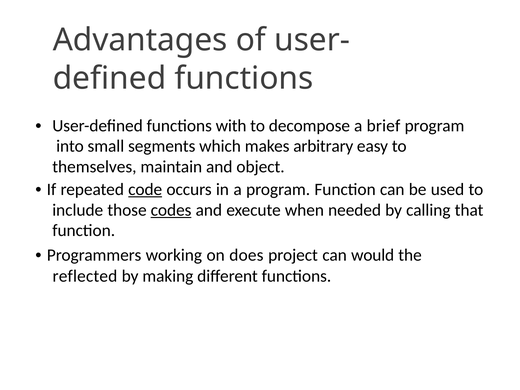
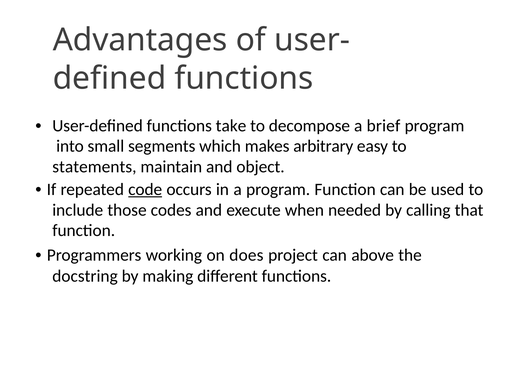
with: with -> take
themselves: themselves -> statements
codes underline: present -> none
would: would -> above
reflected: reflected -> docstring
